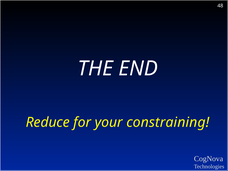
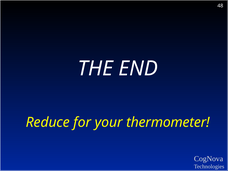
constraining: constraining -> thermometer
